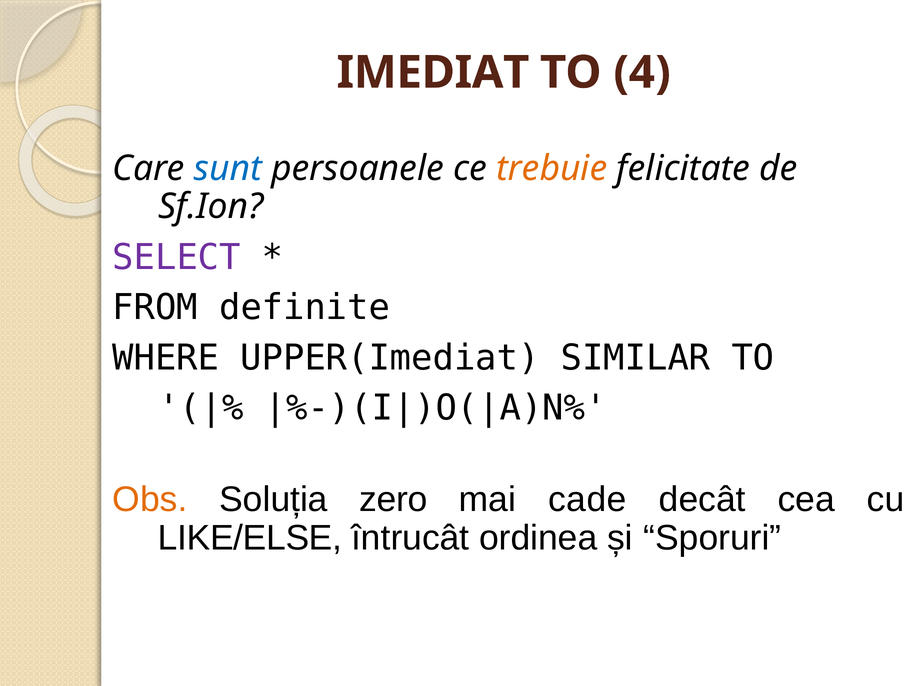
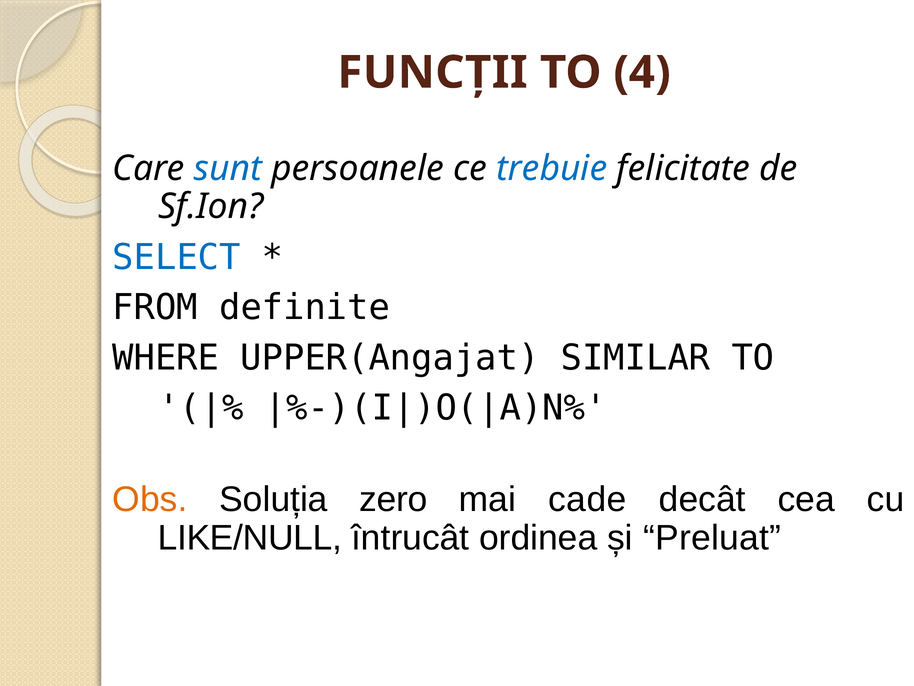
IMEDIAT: IMEDIAT -> FUNCȚII
trebuie colour: orange -> blue
SELECT colour: purple -> blue
UPPER(Imediat: UPPER(Imediat -> UPPER(Angajat
LIKE/ELSE: LIKE/ELSE -> LIKE/NULL
Sporuri: Sporuri -> Preluat
